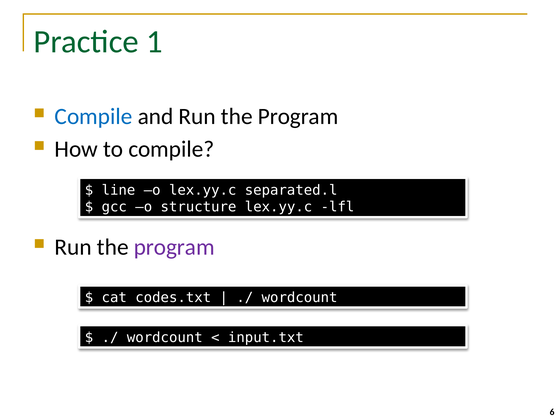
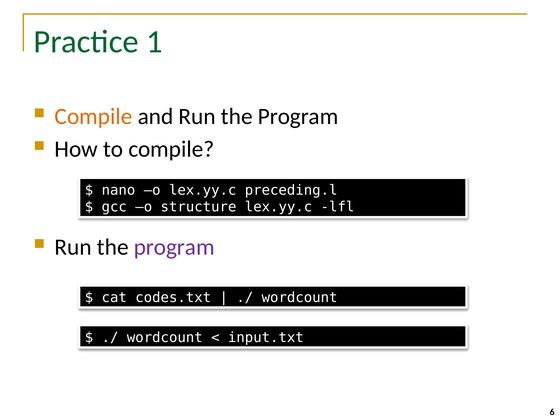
Compile at (94, 116) colour: blue -> orange
line: line -> nano
separated.l: separated.l -> preceding.l
